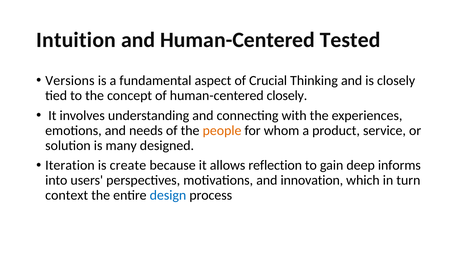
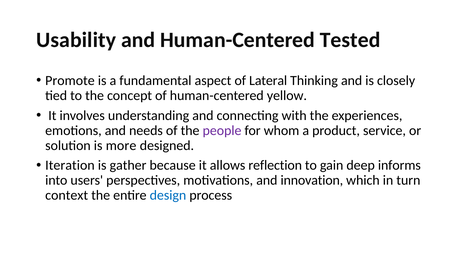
Intuition: Intuition -> Usability
Versions: Versions -> Promote
Crucial: Crucial -> Lateral
human-centered closely: closely -> yellow
people colour: orange -> purple
many: many -> more
create: create -> gather
